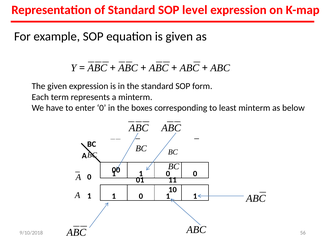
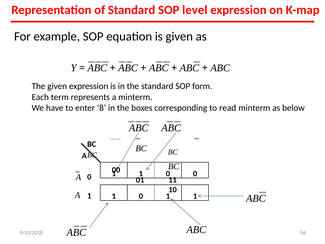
enter 0: 0 -> 8
least: least -> read
